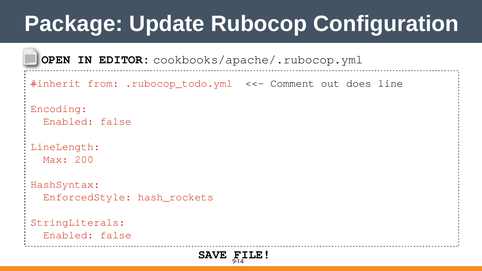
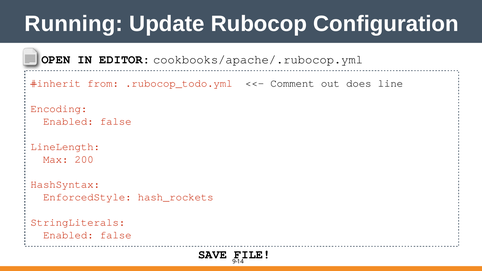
Package: Package -> Running
